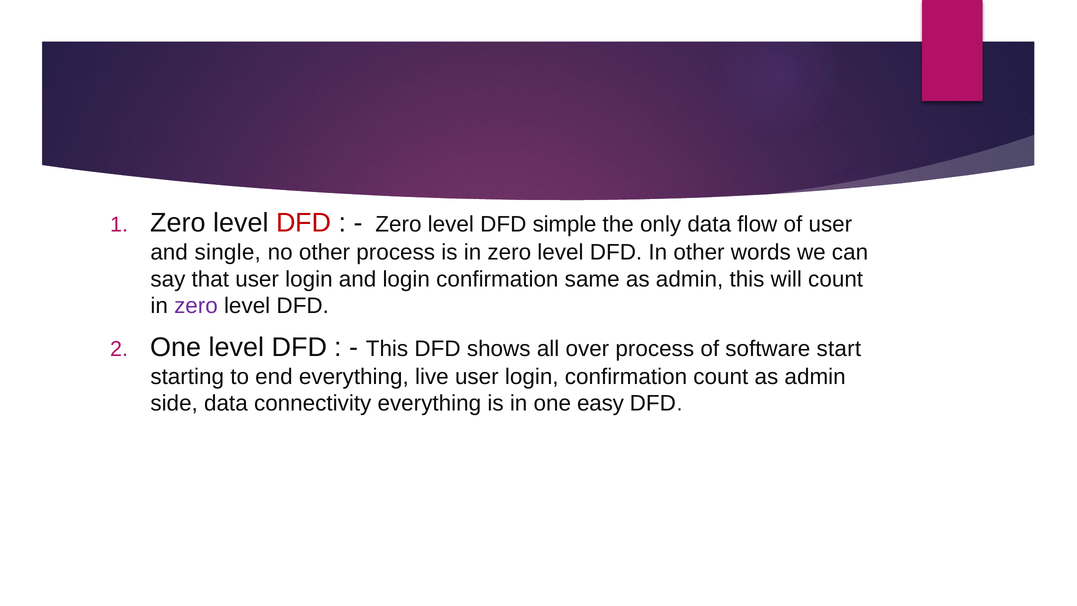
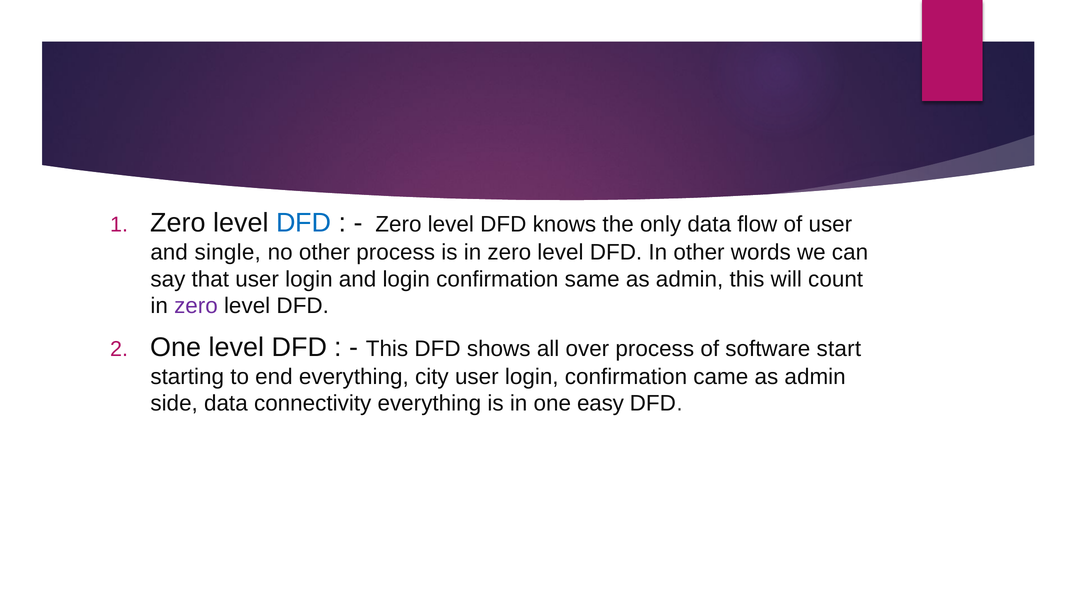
DFD at (304, 223) colour: red -> blue
simple: simple -> knows
live: live -> city
confirmation count: count -> came
